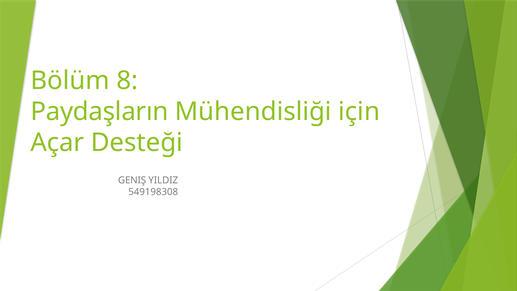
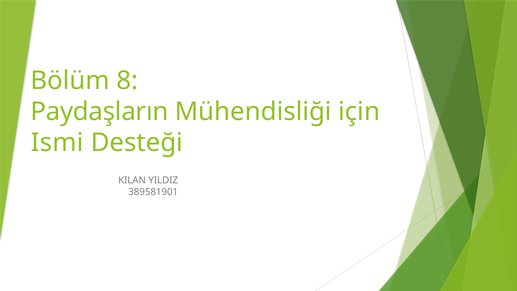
Açar: Açar -> Ismi
GENIŞ: GENIŞ -> KILAN
549198308: 549198308 -> 389581901
